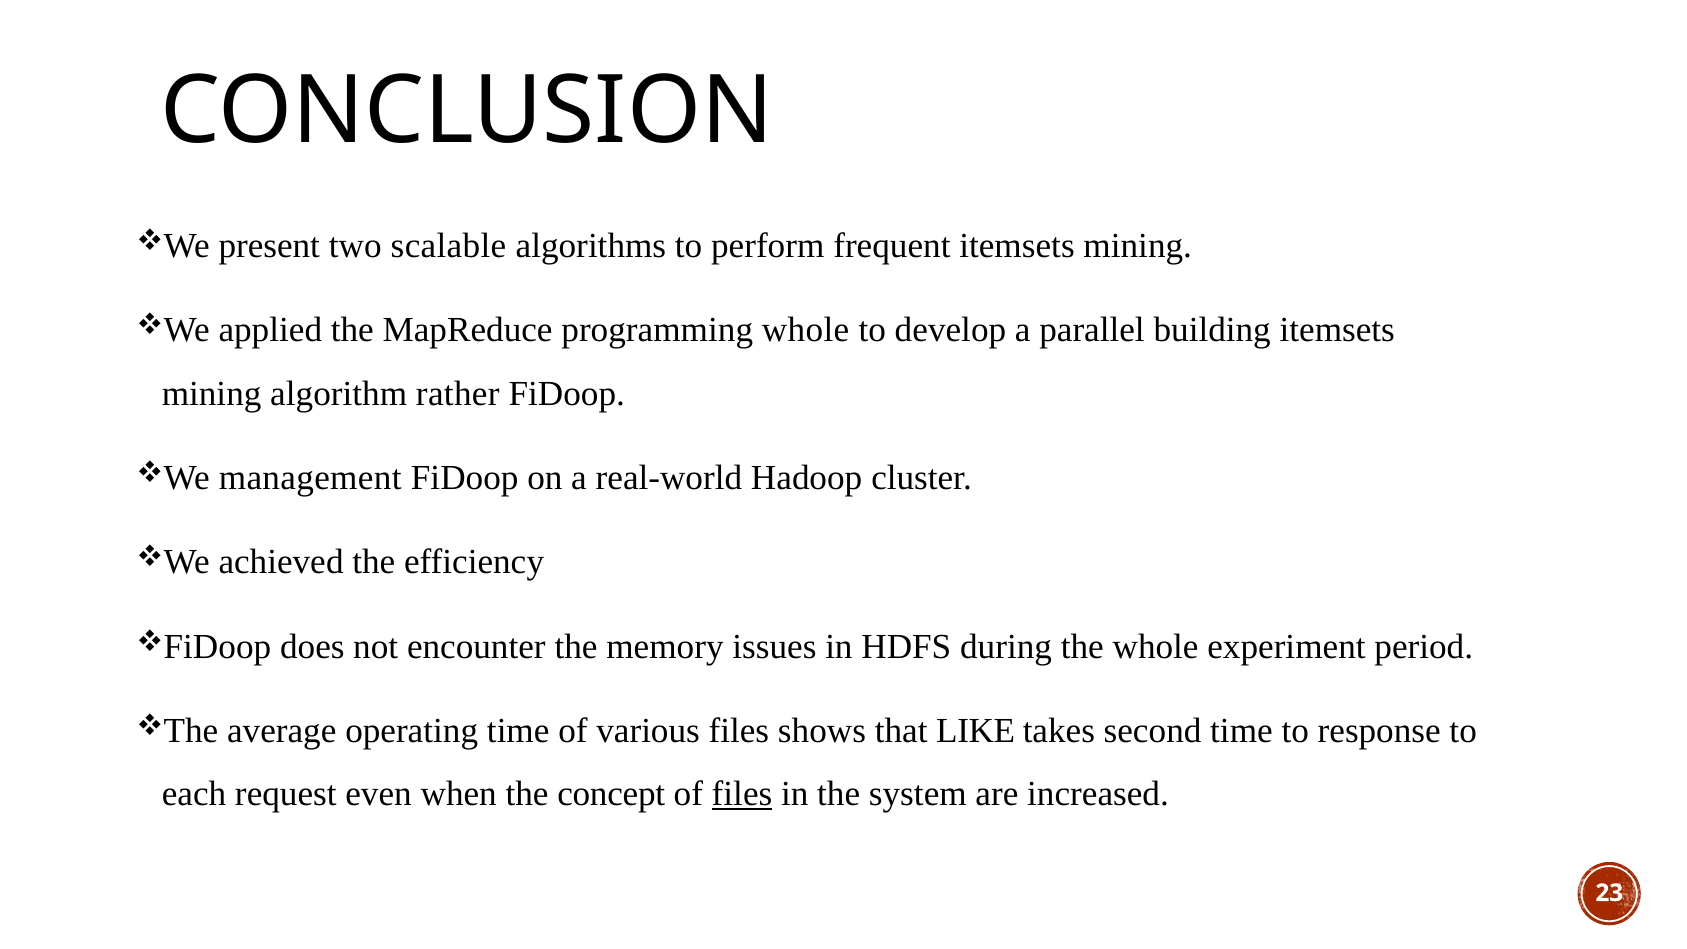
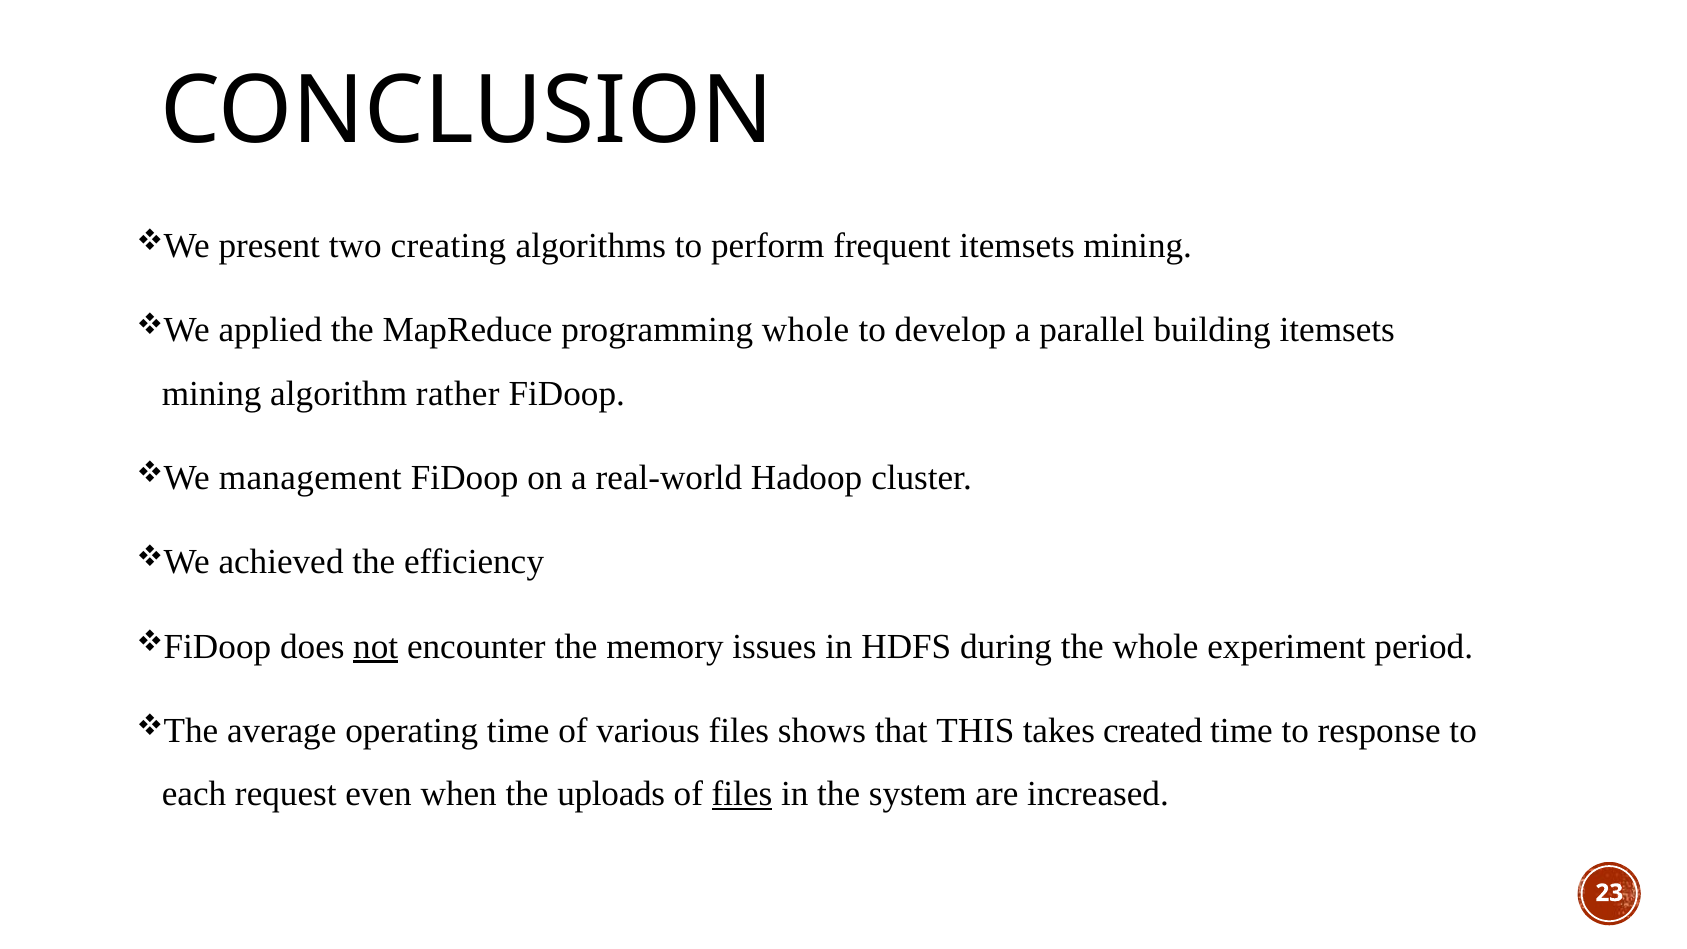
scalable: scalable -> creating
not underline: none -> present
LIKE: LIKE -> THIS
second: second -> created
concept: concept -> uploads
